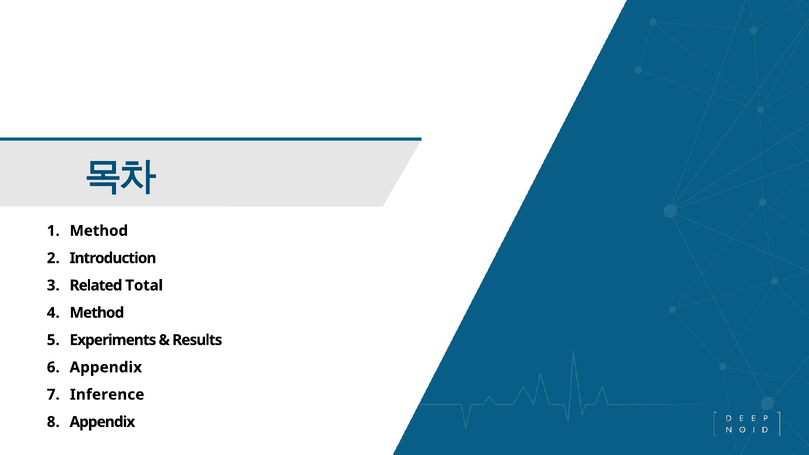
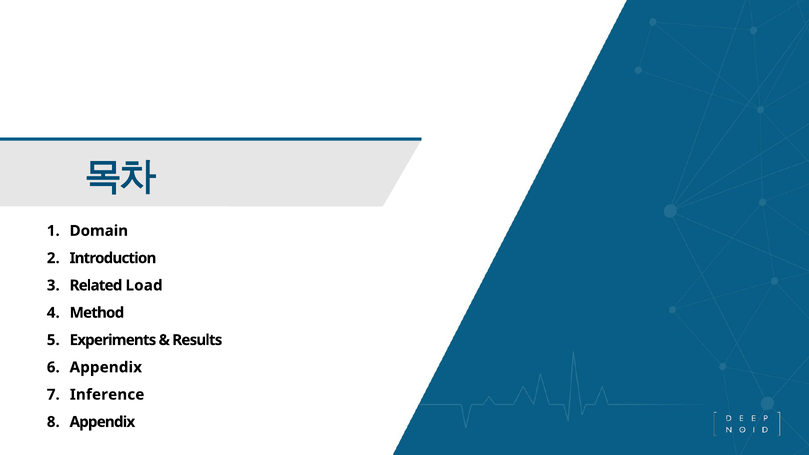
Method at (99, 231): Method -> Domain
Total: Total -> Load
